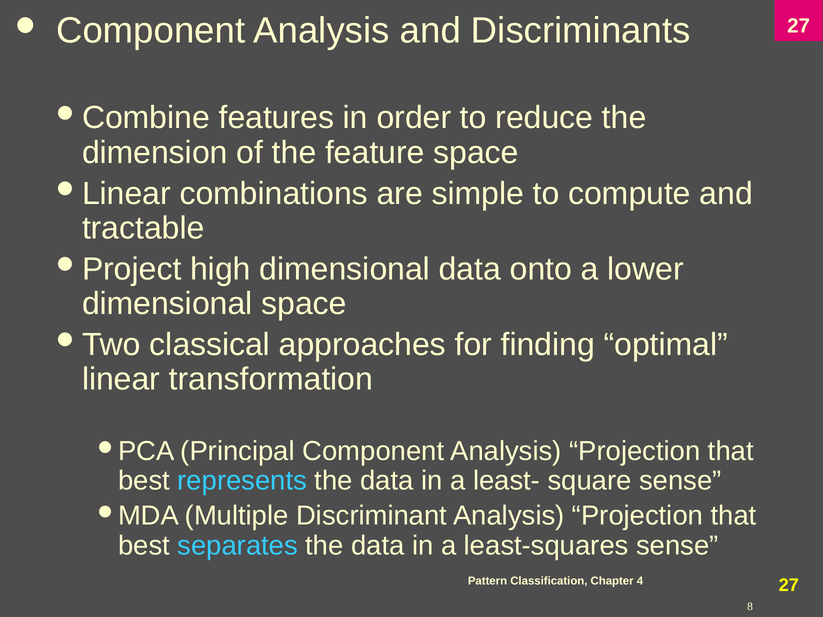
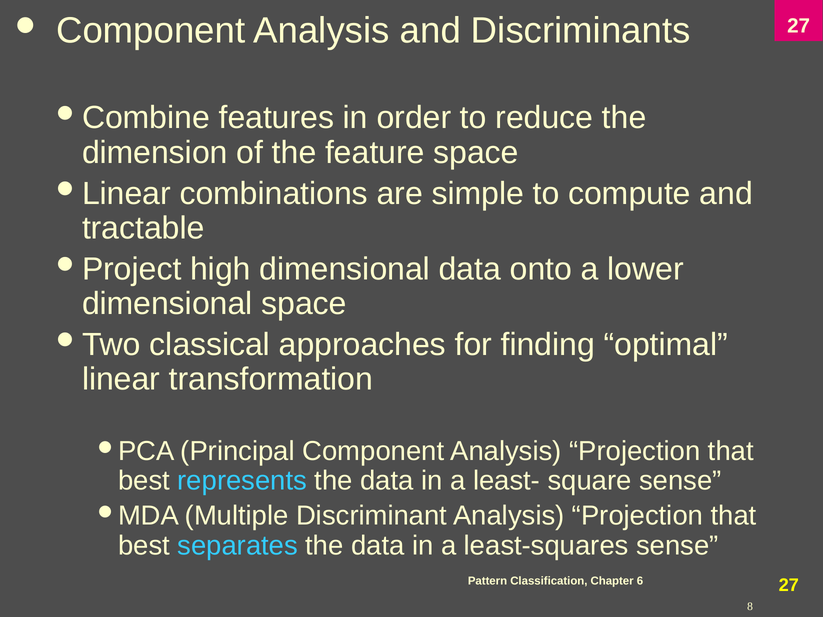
4: 4 -> 6
